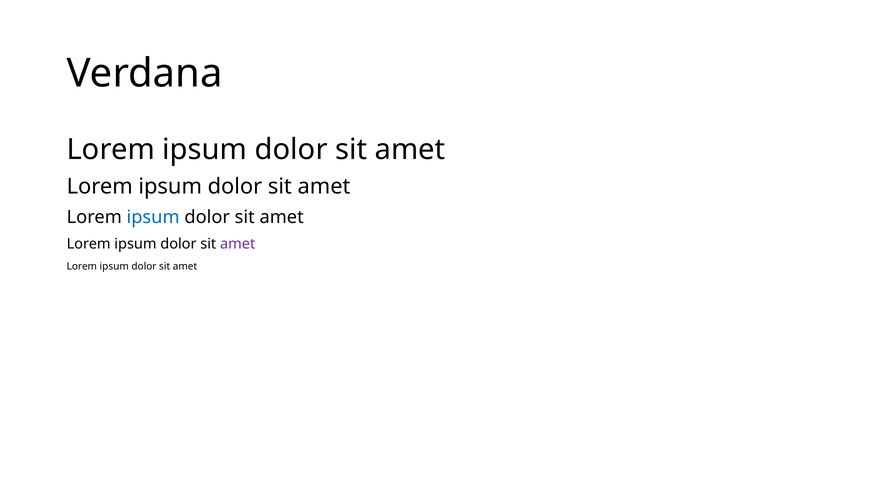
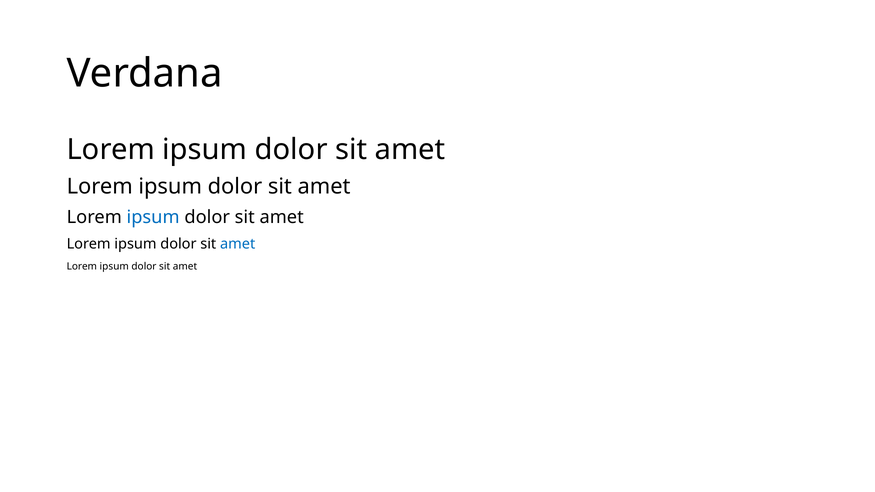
amet at (238, 244) colour: purple -> blue
